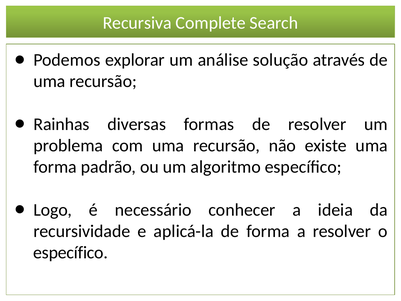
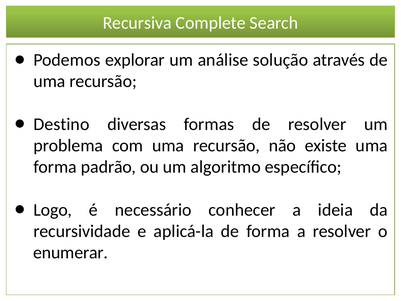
Rainhas: Rainhas -> Destino
específico at (71, 252): específico -> enumerar
